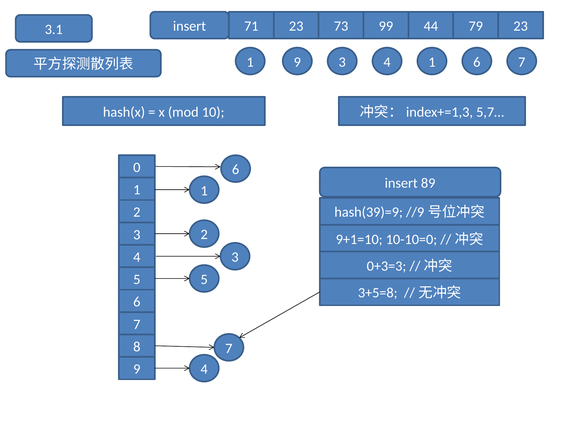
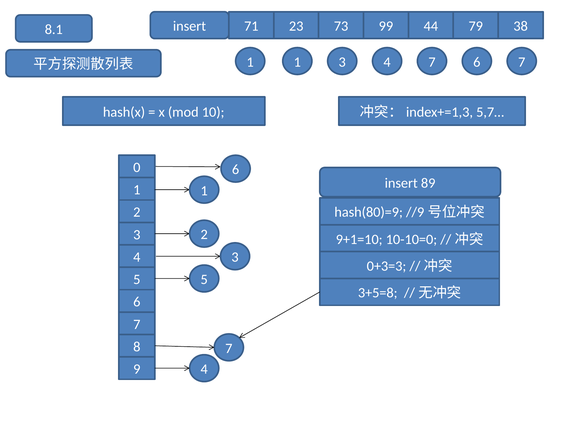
3.1: 3.1 -> 8.1
71 23: 23 -> 38
1 9: 9 -> 1
4 1: 1 -> 7
hash(39)=9: hash(39)=9 -> hash(80)=9
